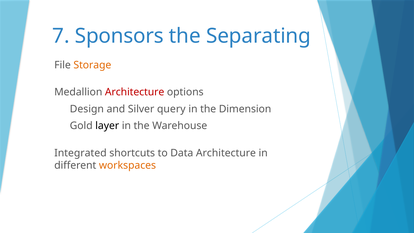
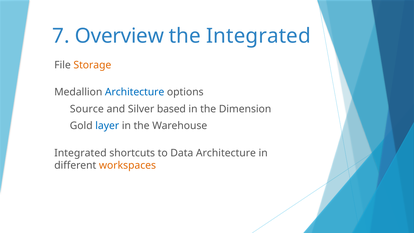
Sponsors: Sponsors -> Overview
the Separating: Separating -> Integrated
Architecture at (135, 92) colour: red -> blue
Design: Design -> Source
query: query -> based
layer colour: black -> blue
